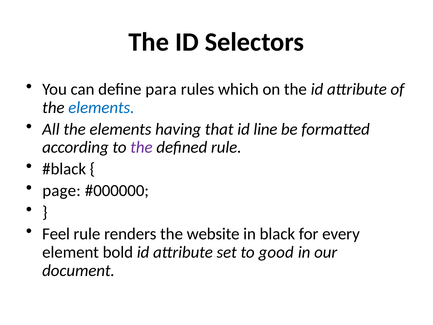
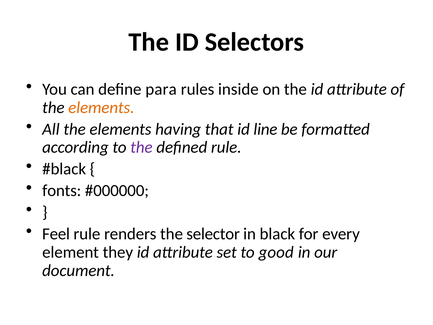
which: which -> inside
elements at (101, 107) colour: blue -> orange
page: page -> fonts
website: website -> selector
bold: bold -> they
